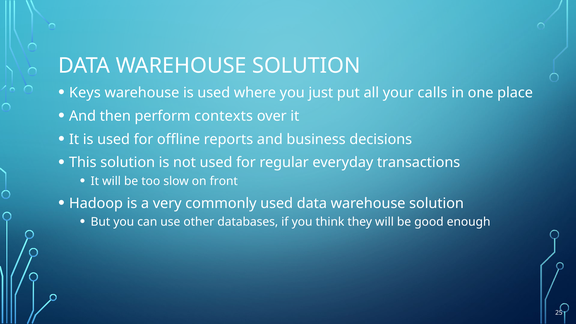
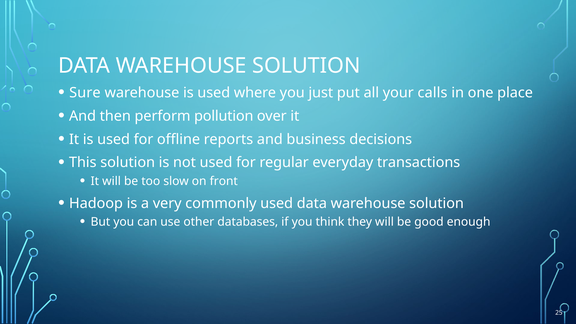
Keys: Keys -> Sure
contexts: contexts -> pollution
